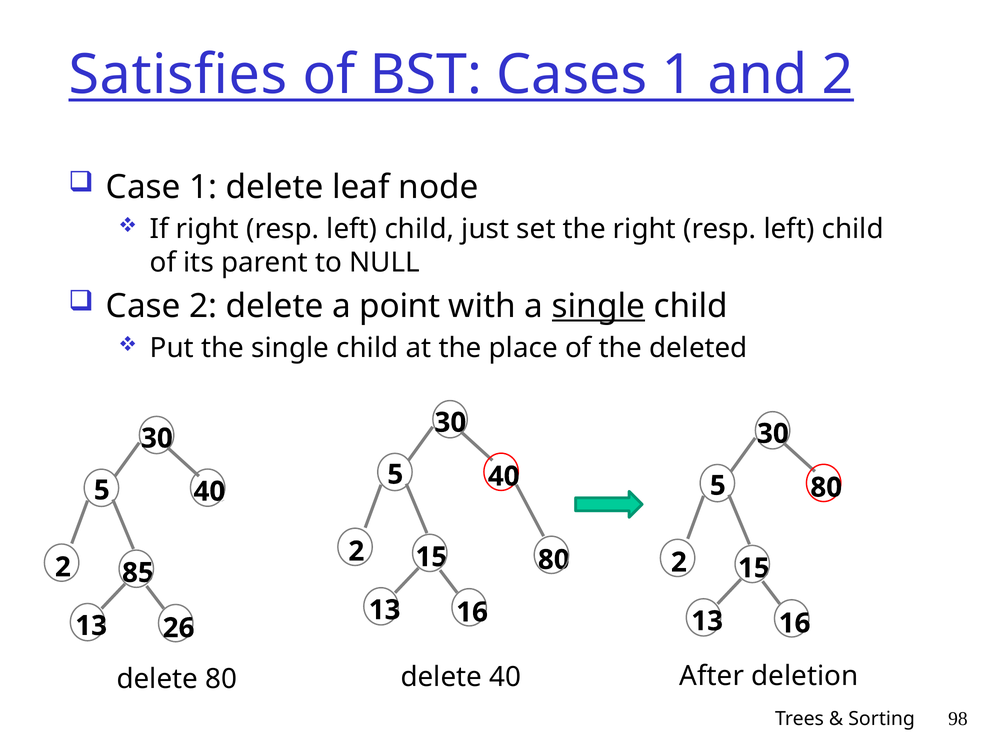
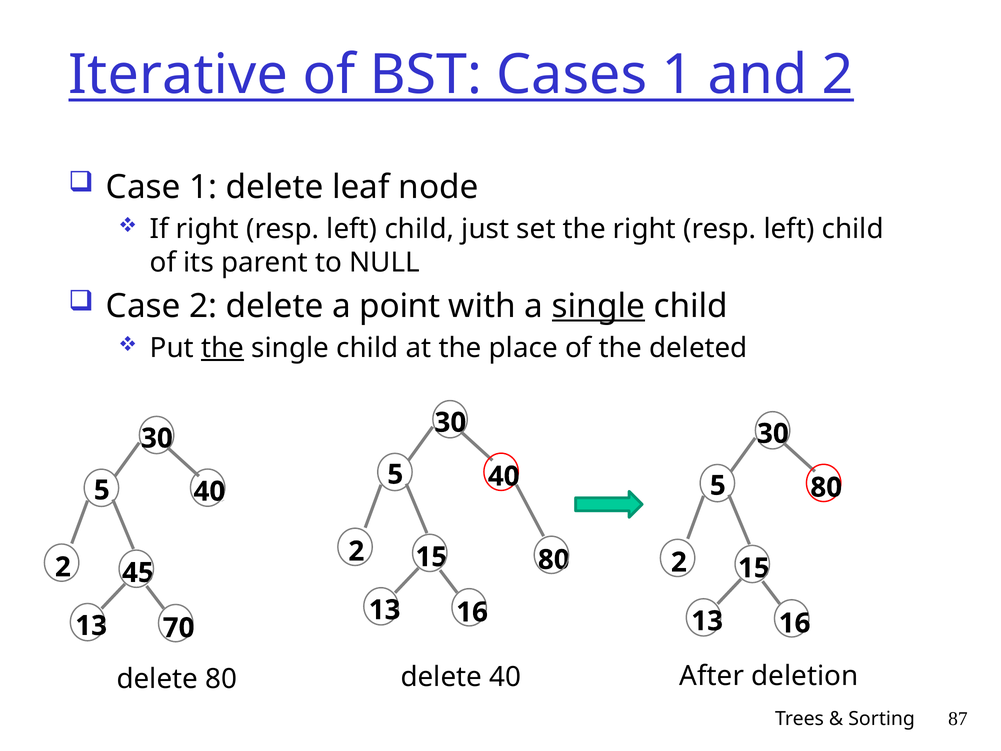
Satisfies: Satisfies -> Iterative
the at (223, 348) underline: none -> present
85: 85 -> 45
26: 26 -> 70
98: 98 -> 87
